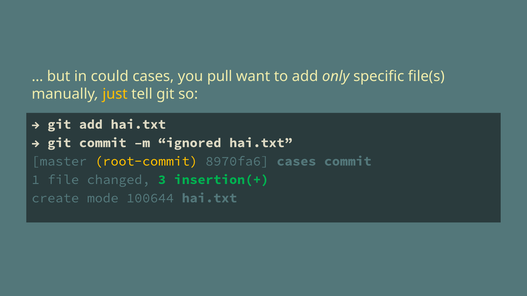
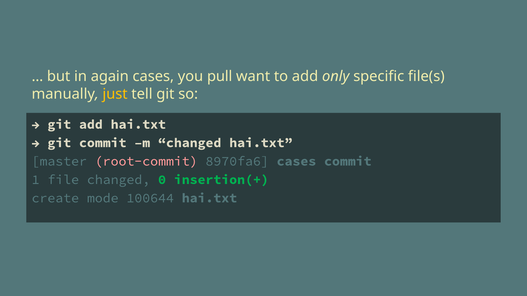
could: could -> again
m ignored: ignored -> changed
root-commit colour: yellow -> pink
3: 3 -> 0
